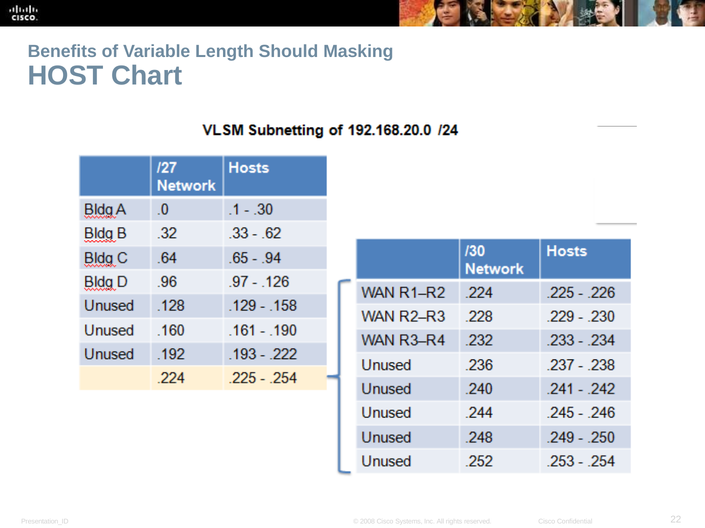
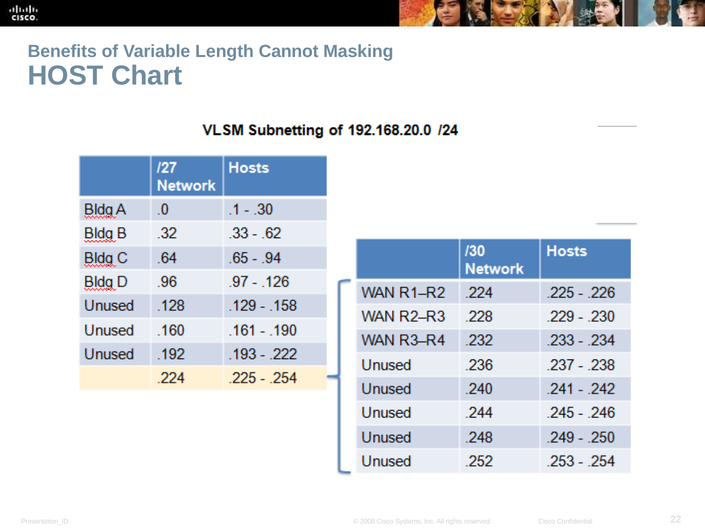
Should: Should -> Cannot
